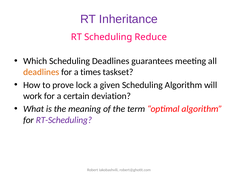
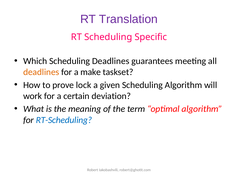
Inheritance: Inheritance -> Translation
Reduce: Reduce -> Specific
times: times -> make
RT-Scheduling colour: purple -> blue
